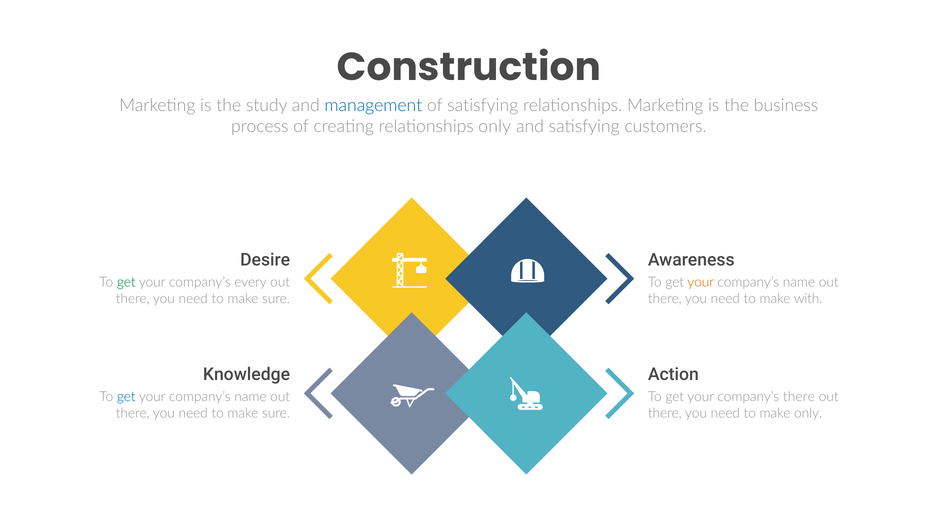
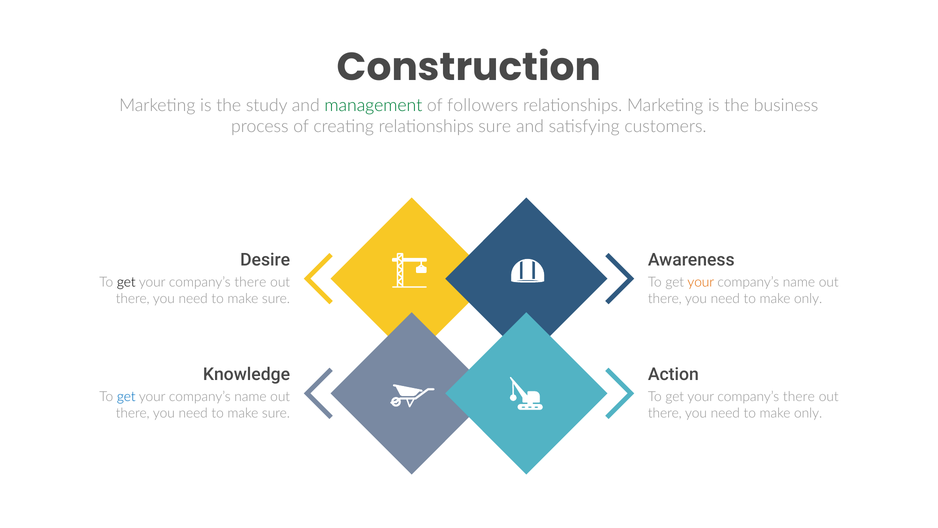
management colour: blue -> green
of satisfying: satisfying -> followers
relationships only: only -> sure
get at (126, 282) colour: green -> black
every at (250, 282): every -> there
with at (808, 299): with -> only
